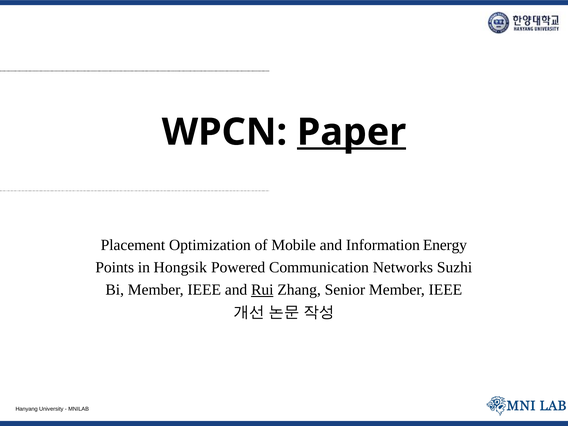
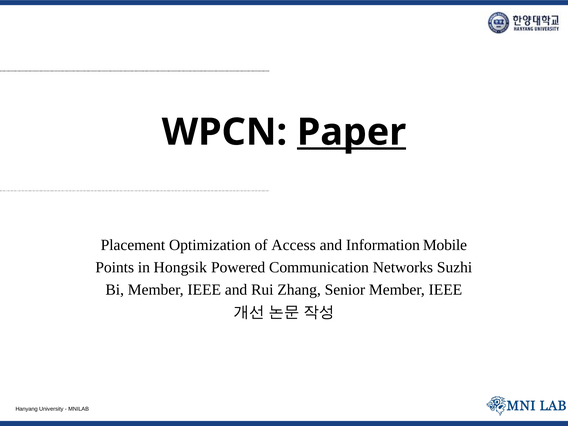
Mobile: Mobile -> Access
Energy: Energy -> Mobile
Rui underline: present -> none
